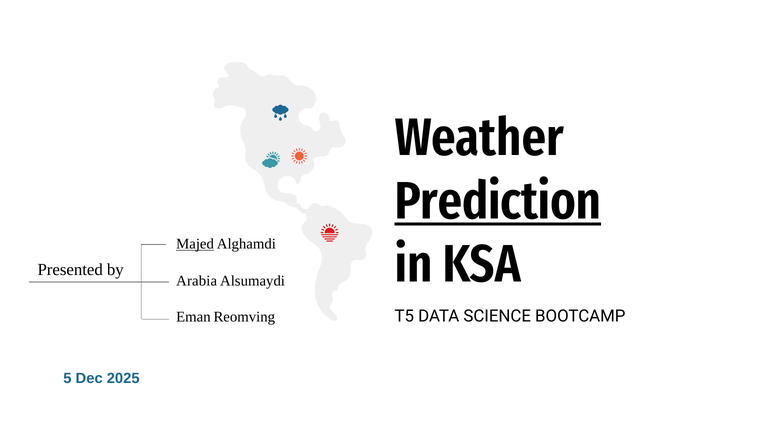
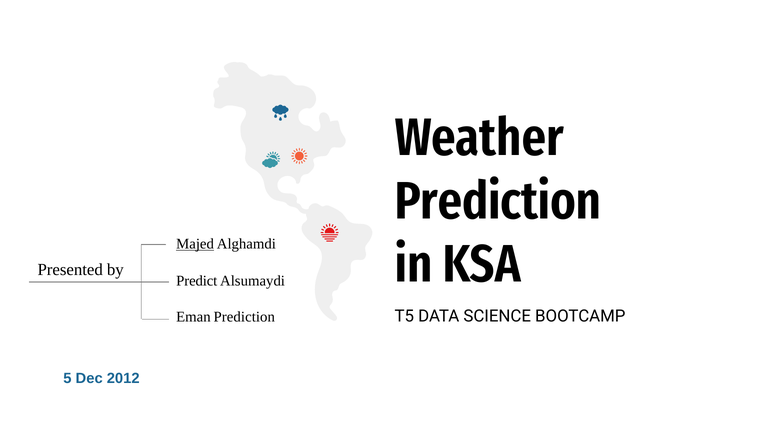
Prediction at (498, 201) underline: present -> none
Arabia: Arabia -> Predict
Eman Reomving: Reomving -> Prediction
2025: 2025 -> 2012
